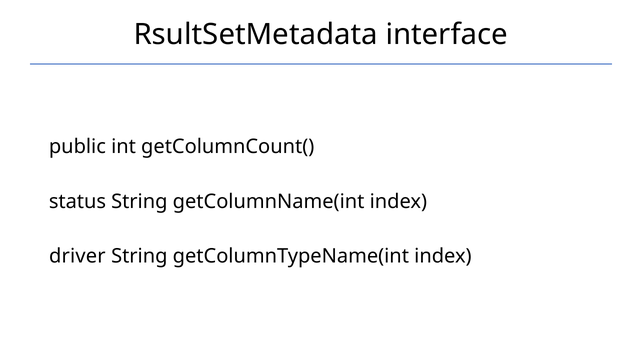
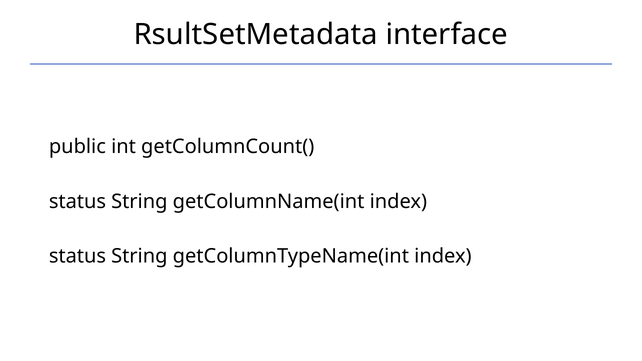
driver at (77, 256): driver -> status
